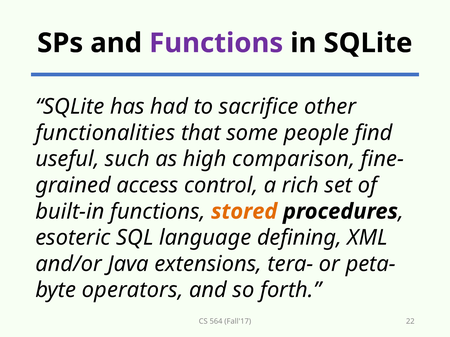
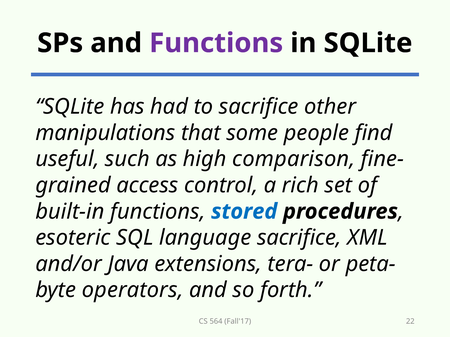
functionalities: functionalities -> manipulations
stored colour: orange -> blue
language defining: defining -> sacrifice
